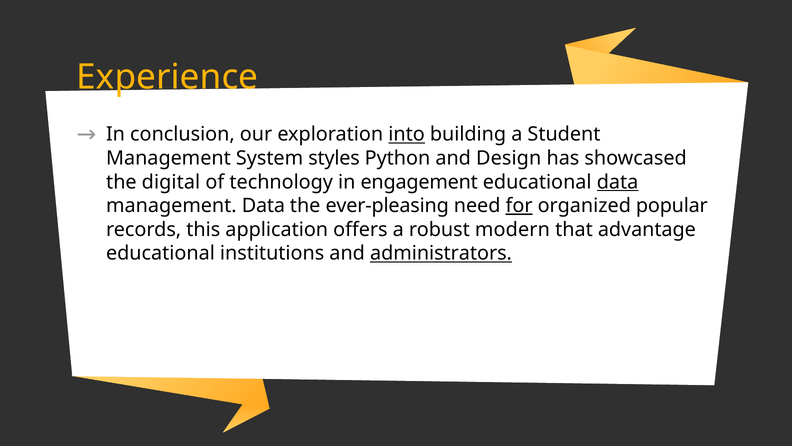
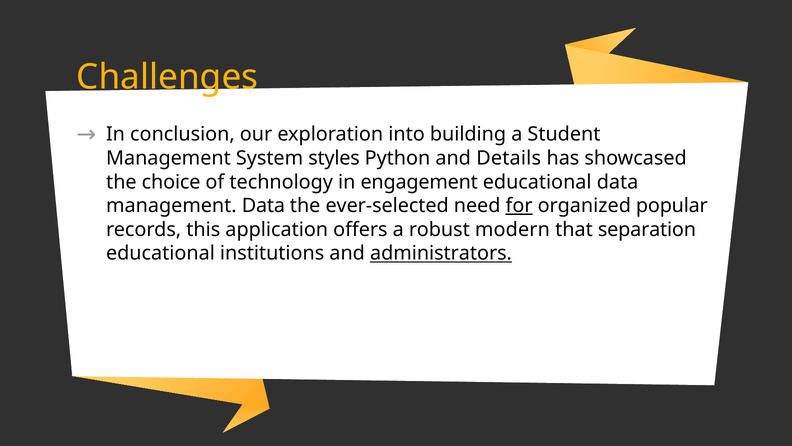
Experience: Experience -> Challenges
into underline: present -> none
Design: Design -> Details
digital: digital -> choice
data at (618, 182) underline: present -> none
ever-pleasing: ever-pleasing -> ever-selected
advantage: advantage -> separation
